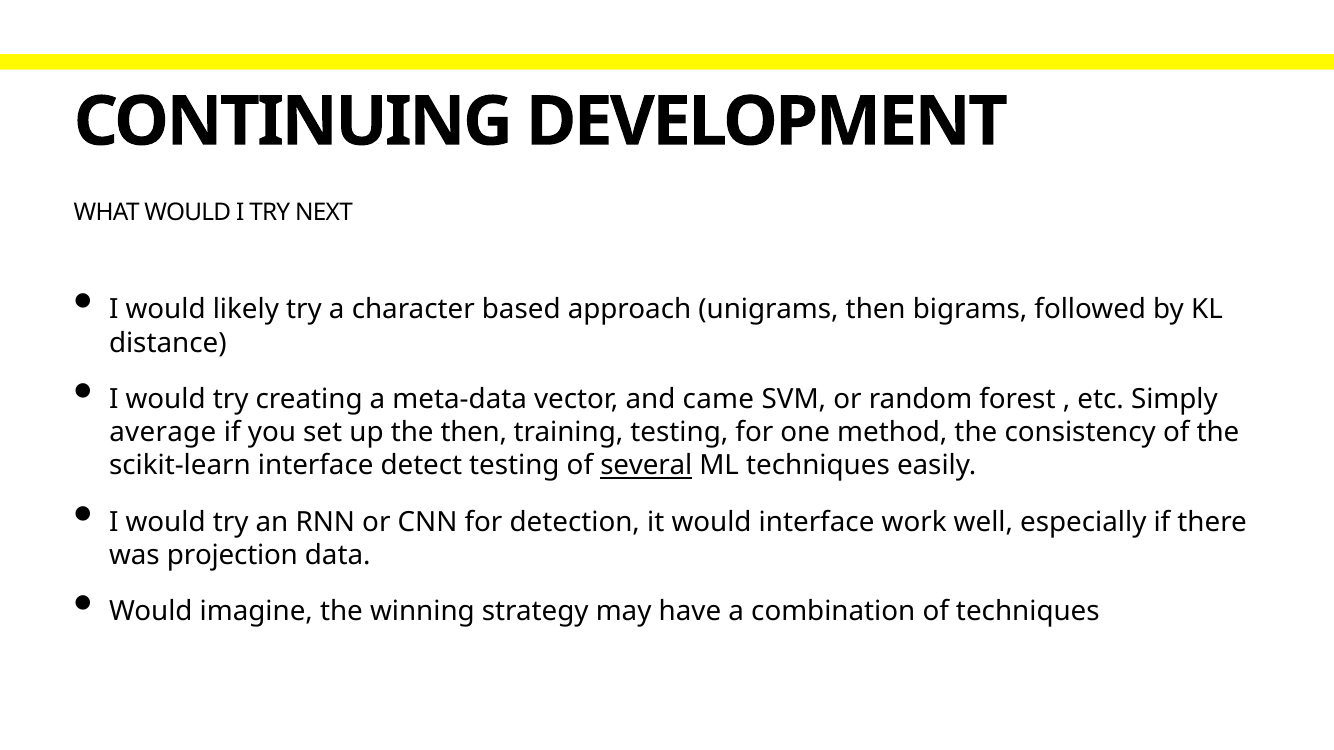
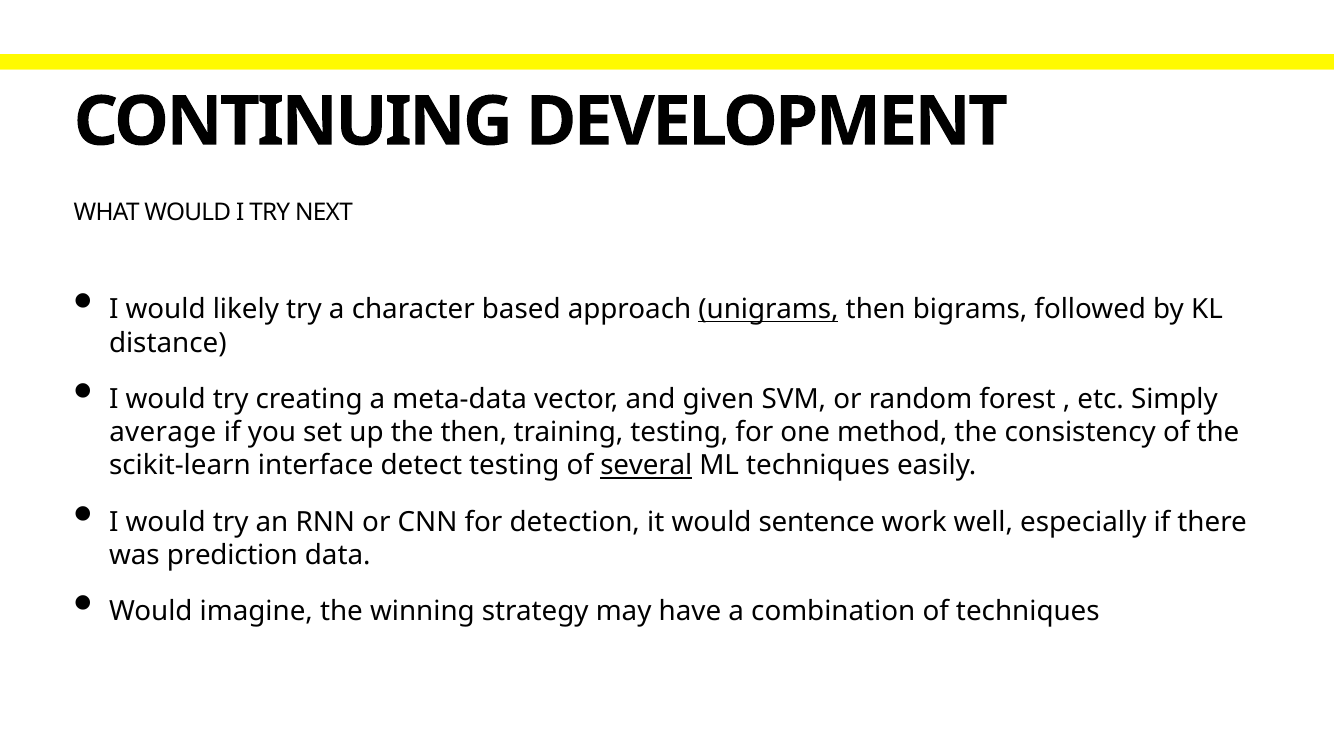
unigrams underline: none -> present
came: came -> given
would interface: interface -> sentence
projection: projection -> prediction
